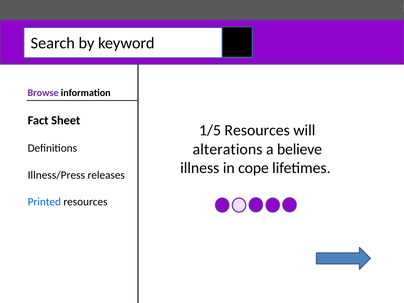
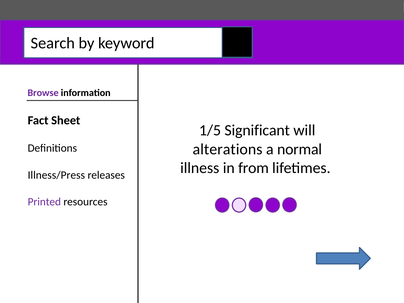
1/5 Resources: Resources -> Significant
believe: believe -> normal
cope: cope -> from
Printed colour: blue -> purple
